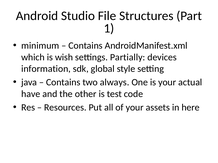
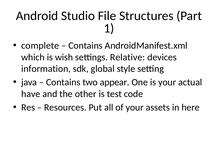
minimum: minimum -> complete
Partially: Partially -> Relative
always: always -> appear
